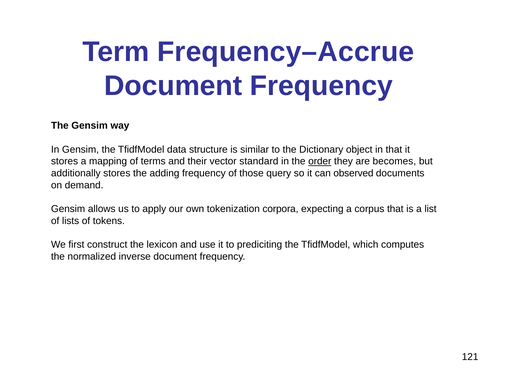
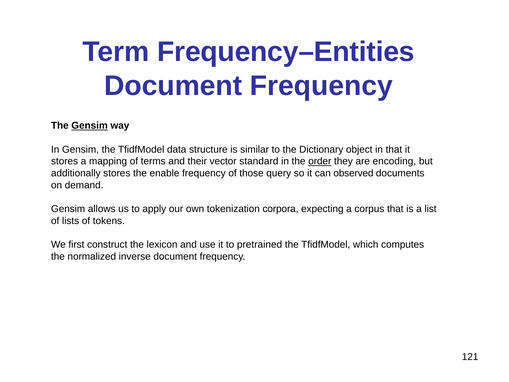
Frequency–Accrue: Frequency–Accrue -> Frequency–Entities
Gensim at (90, 126) underline: none -> present
becomes: becomes -> encoding
adding: adding -> enable
prediciting: prediciting -> pretrained
